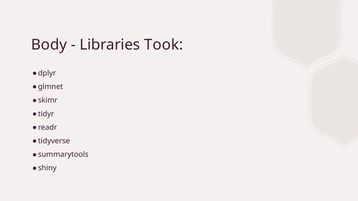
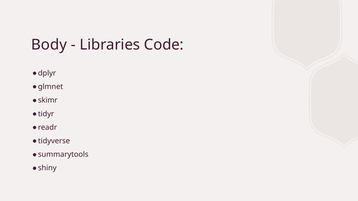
Took: Took -> Code
